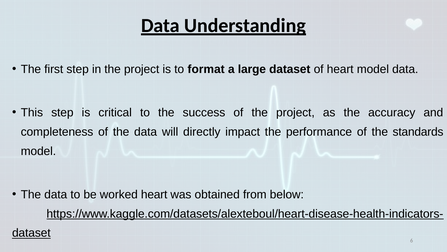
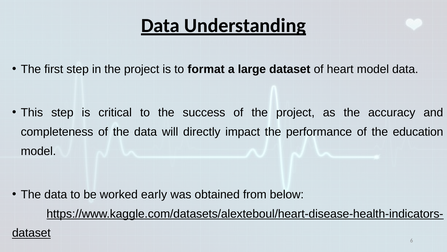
standards: standards -> education
worked heart: heart -> early
